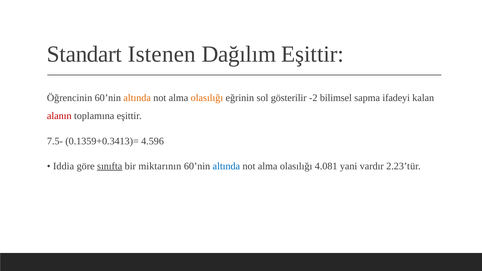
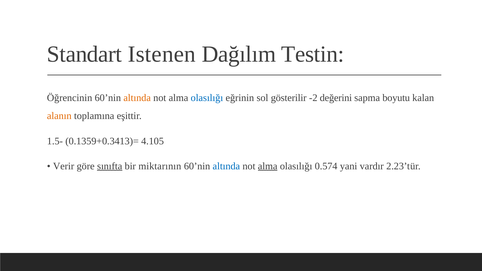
Dağılım Eşittir: Eşittir -> Testin
olasılığı at (207, 98) colour: orange -> blue
bilimsel: bilimsel -> değerini
ifadeyi: ifadeyi -> boyutu
alanın colour: red -> orange
7.5-: 7.5- -> 1.5-
4.596: 4.596 -> 4.105
Iddia: Iddia -> Verir
alma at (268, 166) underline: none -> present
4.081: 4.081 -> 0.574
